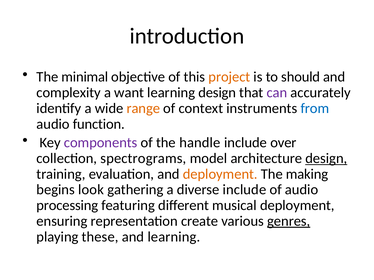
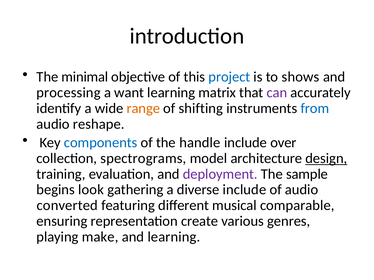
project colour: orange -> blue
should: should -> shows
complexity: complexity -> processing
learning design: design -> matrix
context: context -> shifting
function: function -> reshape
components colour: purple -> blue
deployment at (220, 174) colour: orange -> purple
making: making -> sample
processing: processing -> converted
musical deployment: deployment -> comparable
genres underline: present -> none
these: these -> make
